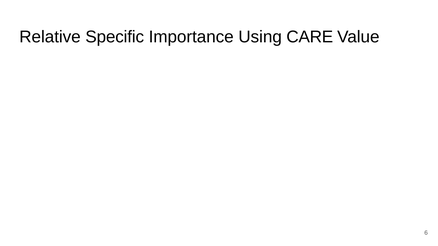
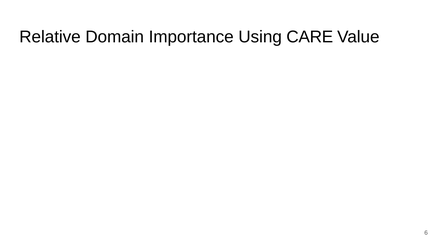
Specific: Specific -> Domain
